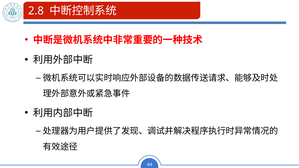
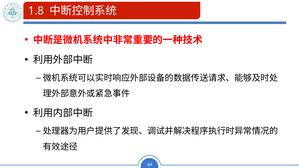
2.8: 2.8 -> 1.8
